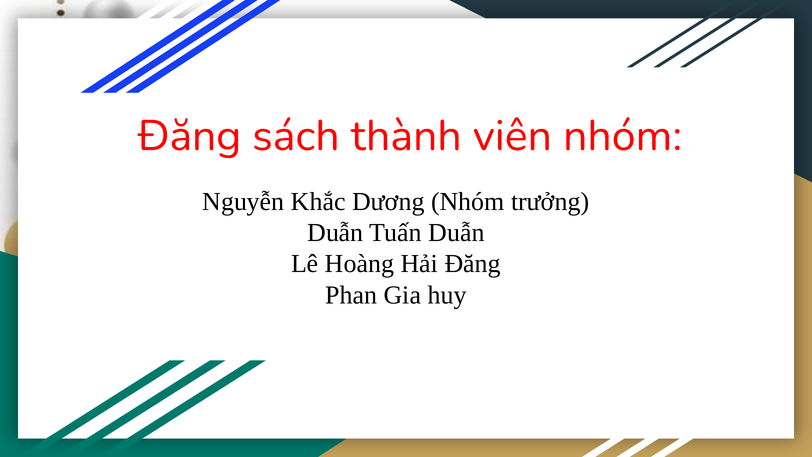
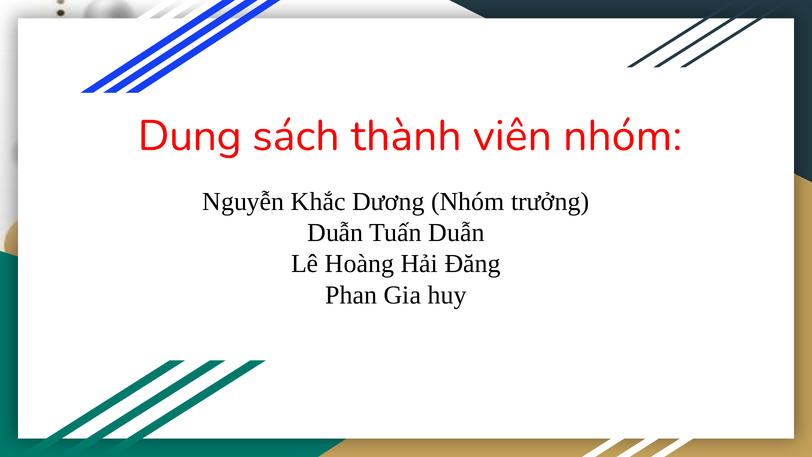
Đăng at (190, 136): Đăng -> Dung
